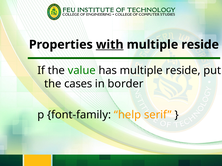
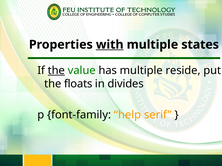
reside at (200, 45): reside -> states
the at (56, 71) underline: none -> present
cases: cases -> floats
border: border -> divides
